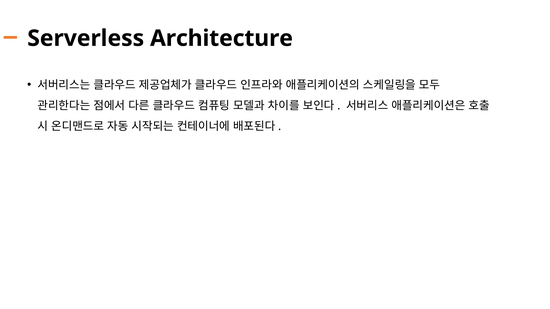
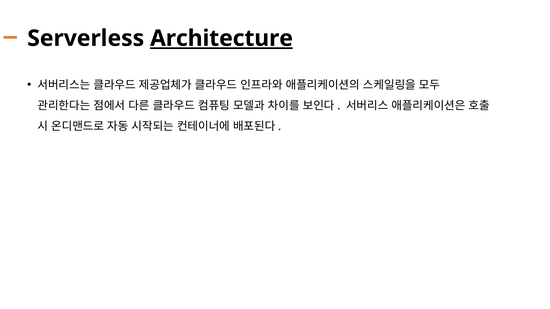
Architecture underline: none -> present
